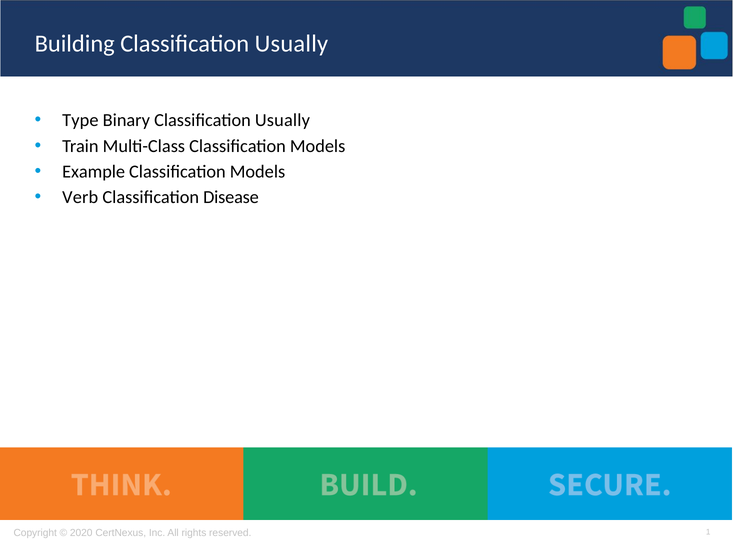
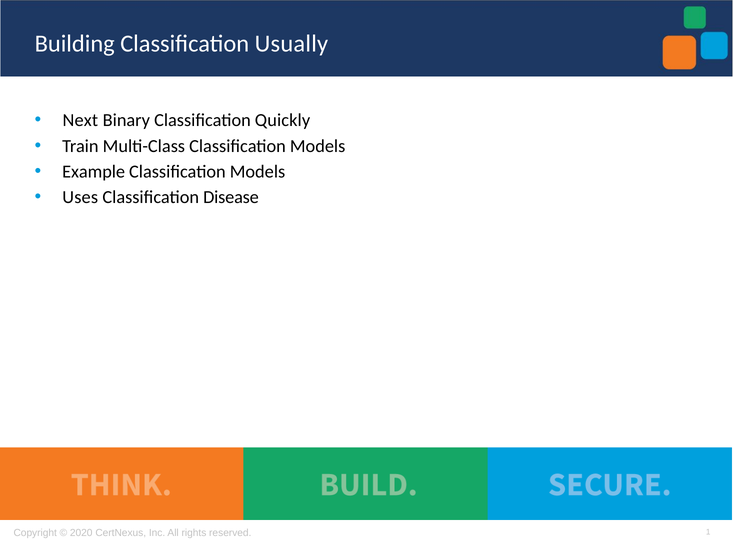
Type: Type -> Next
Binary Classification Usually: Usually -> Quickly
Verb: Verb -> Uses
